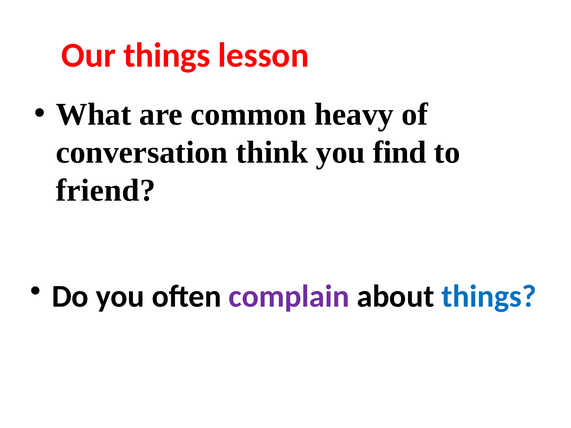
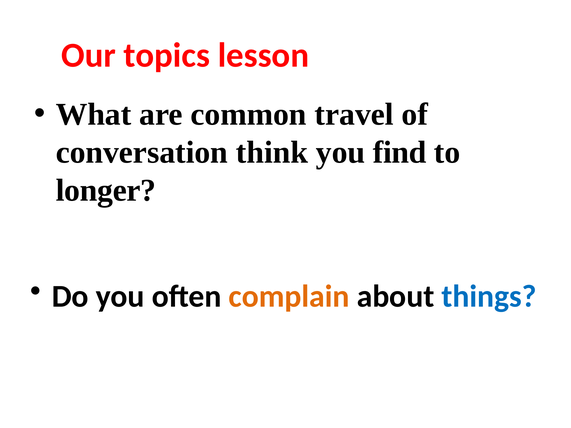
Our things: things -> topics
heavy: heavy -> travel
friend: friend -> longer
complain colour: purple -> orange
